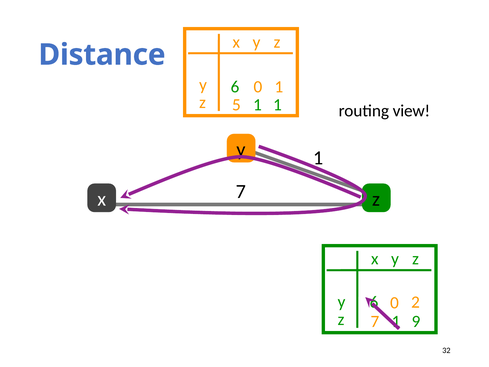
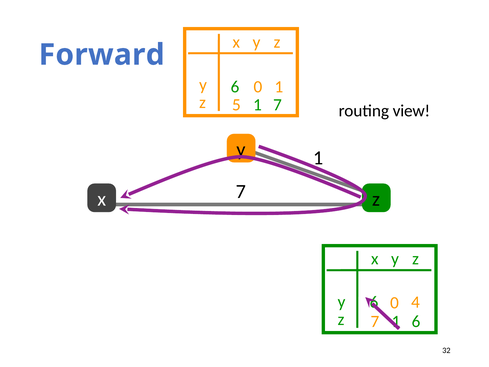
Distance: Distance -> Forward
1 1: 1 -> 7
2: 2 -> 4
9 at (416, 321): 9 -> 6
